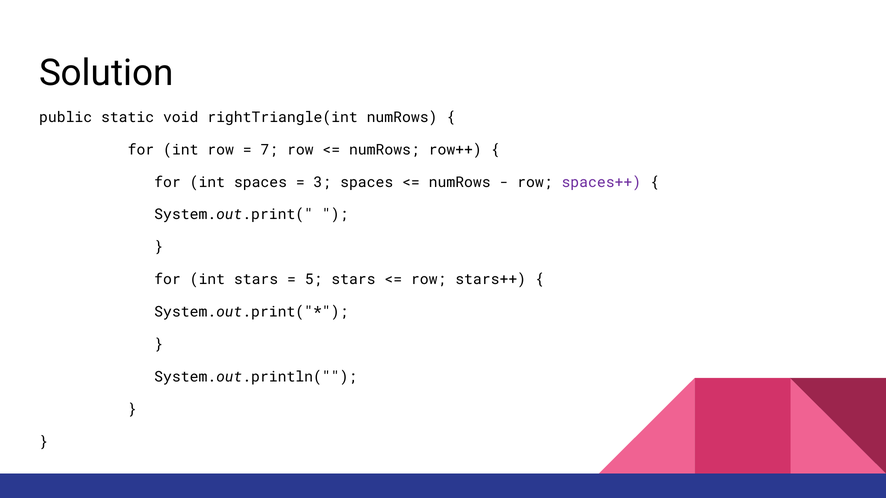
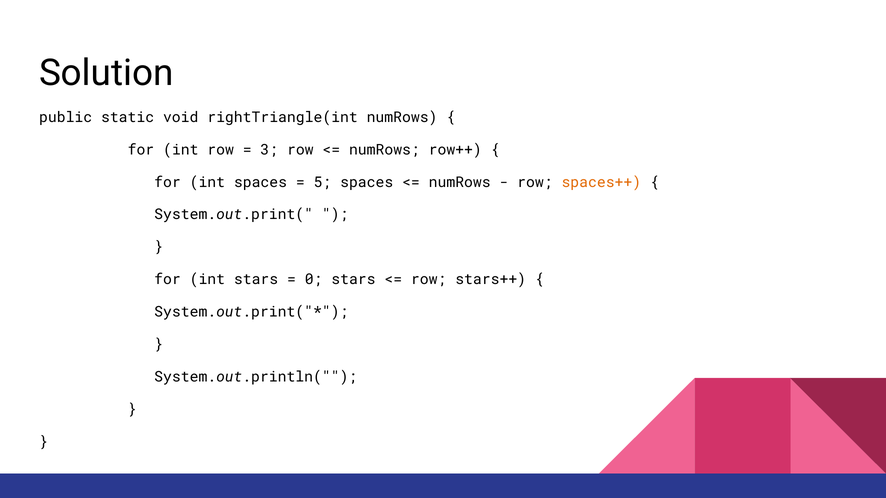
7: 7 -> 3
3: 3 -> 5
spaces++ colour: purple -> orange
5: 5 -> 0
